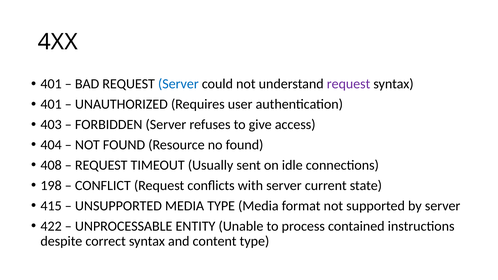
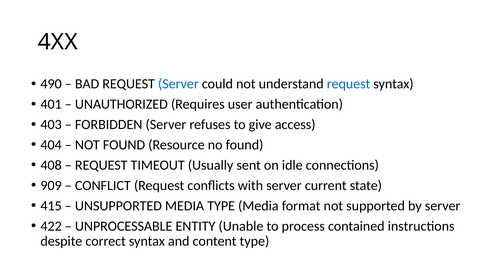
401 at (51, 84): 401 -> 490
request at (349, 84) colour: purple -> blue
198: 198 -> 909
